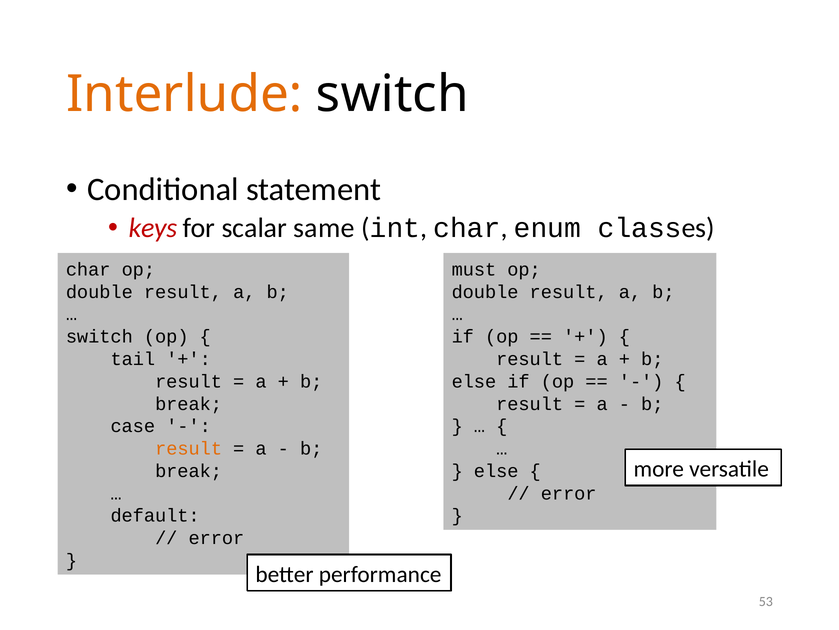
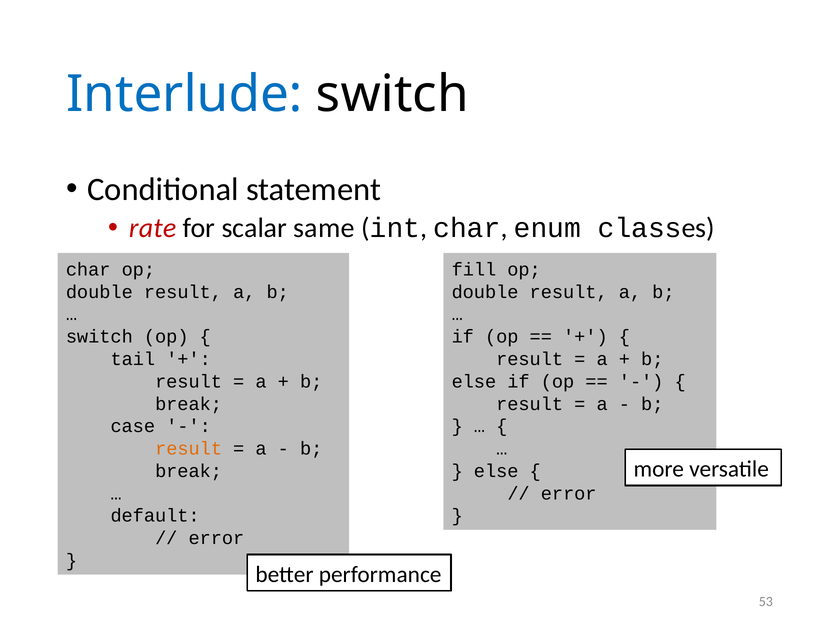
Interlude colour: orange -> blue
keys: keys -> rate
must: must -> fill
